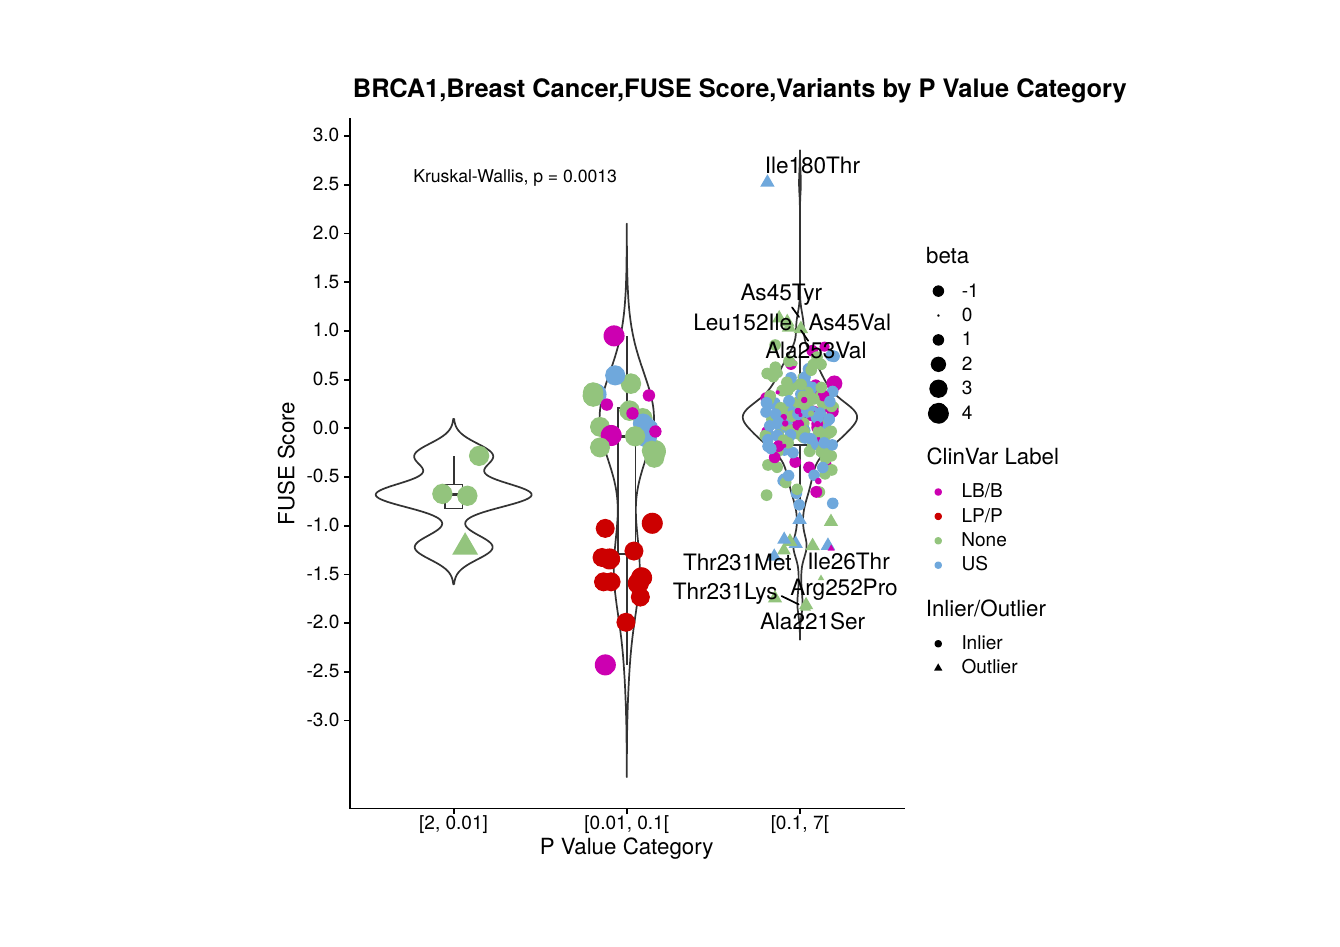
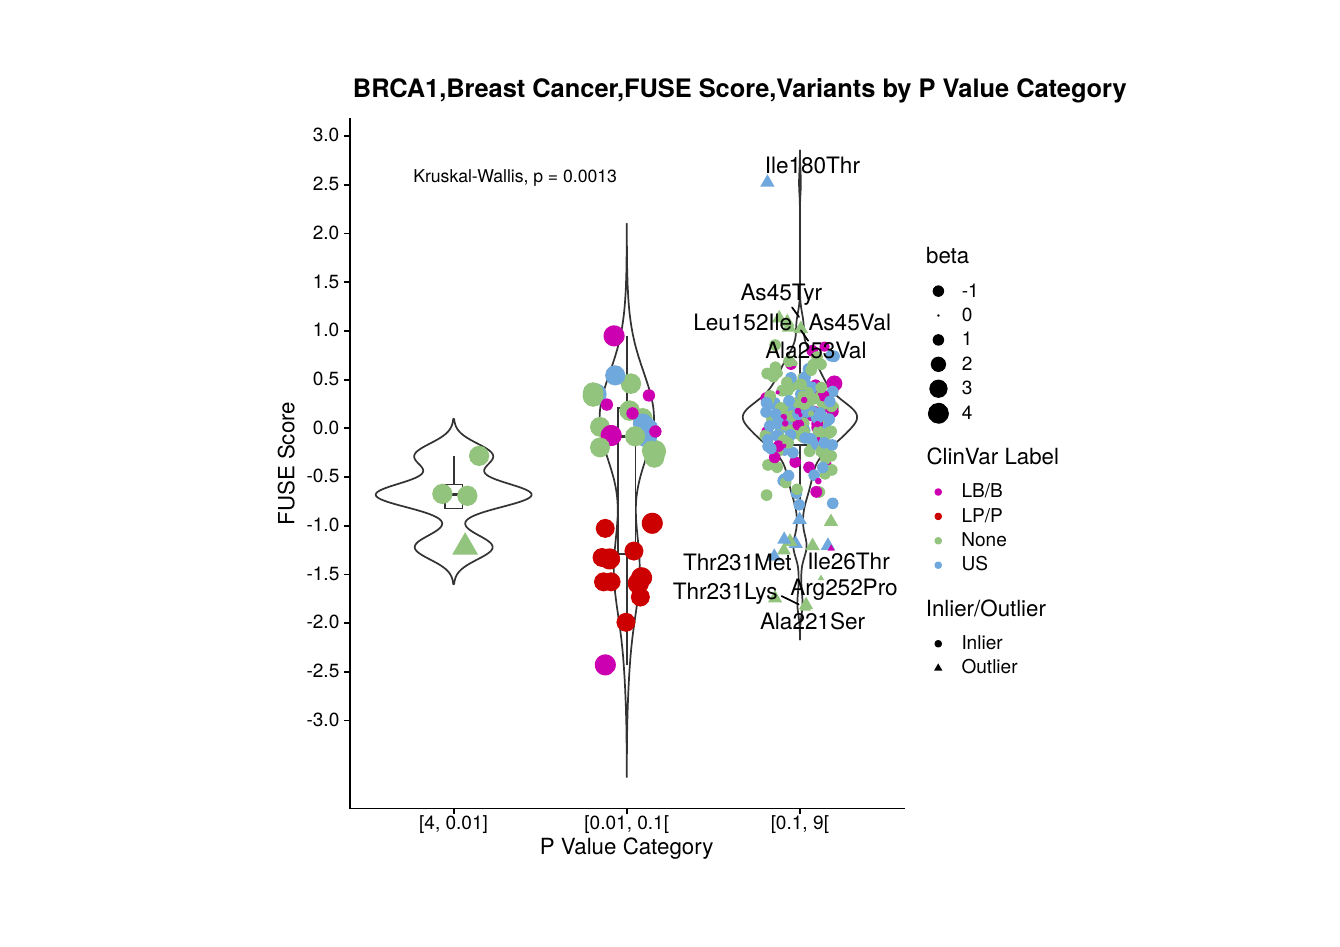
2 at (430, 823): 2 -> 4
7[: 7[ -> 9[
